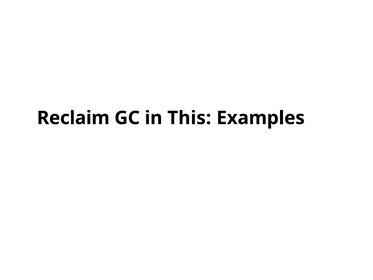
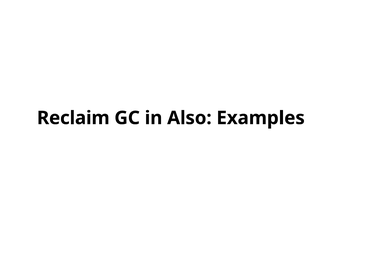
This: This -> Also
